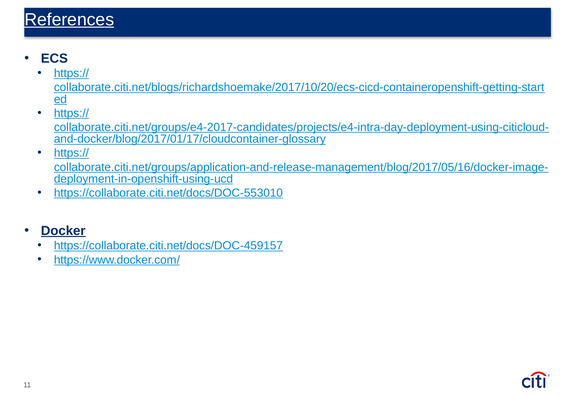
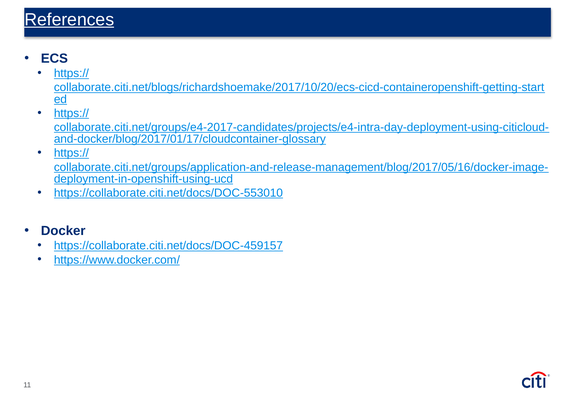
Docker underline: present -> none
